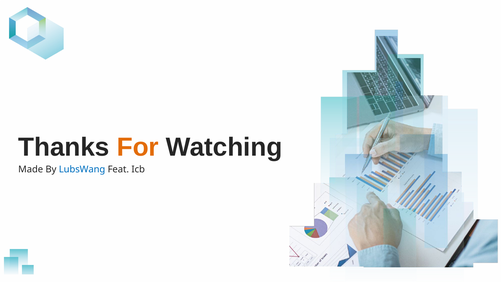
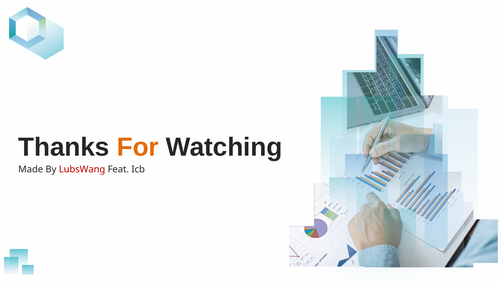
LubsWang colour: blue -> red
